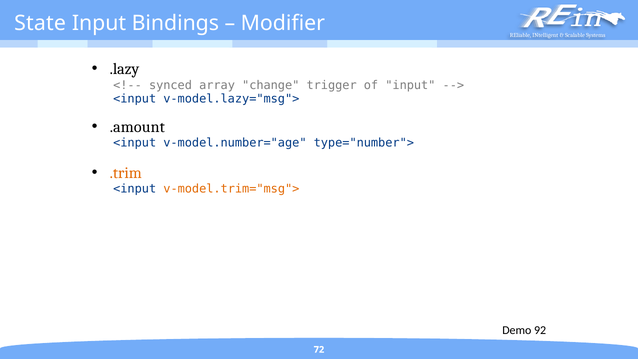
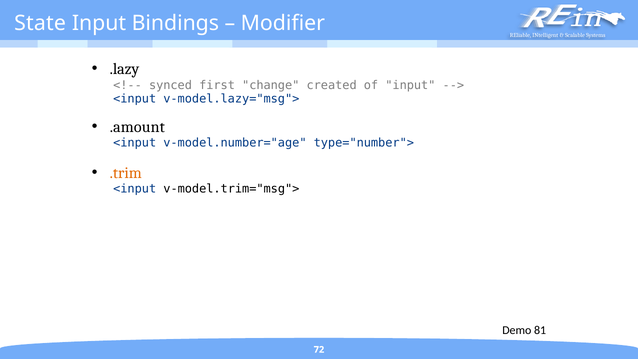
array: array -> first
trigger: trigger -> created
v-model.trim="msg"> colour: orange -> black
92: 92 -> 81
